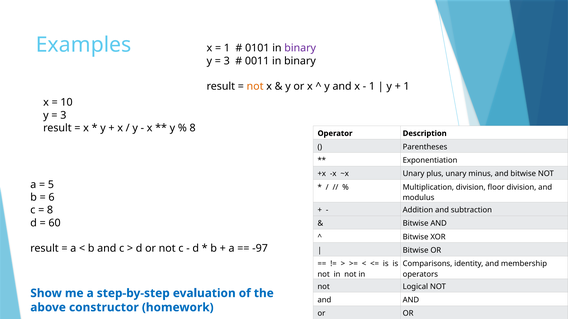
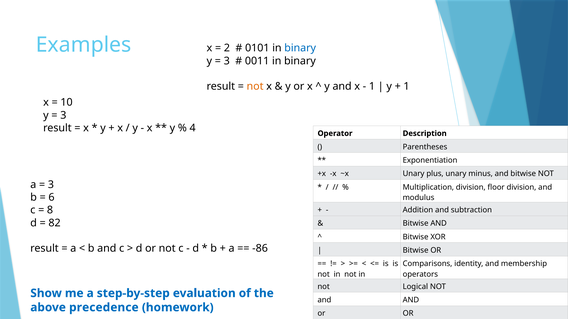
1 at (227, 48): 1 -> 2
binary at (300, 48) colour: purple -> blue
8 at (193, 128): 8 -> 4
5 at (51, 185): 5 -> 3
60: 60 -> 82
-97: -97 -> -86
constructor: constructor -> precedence
